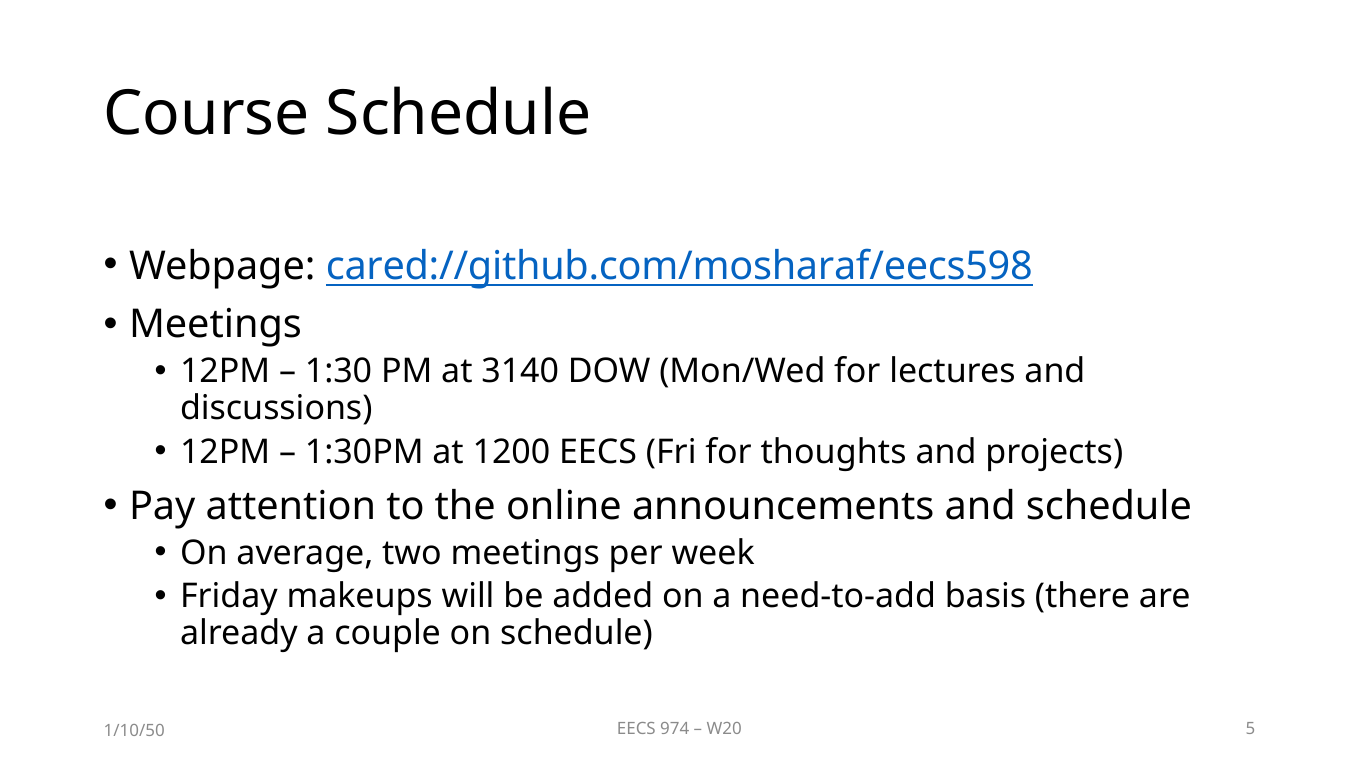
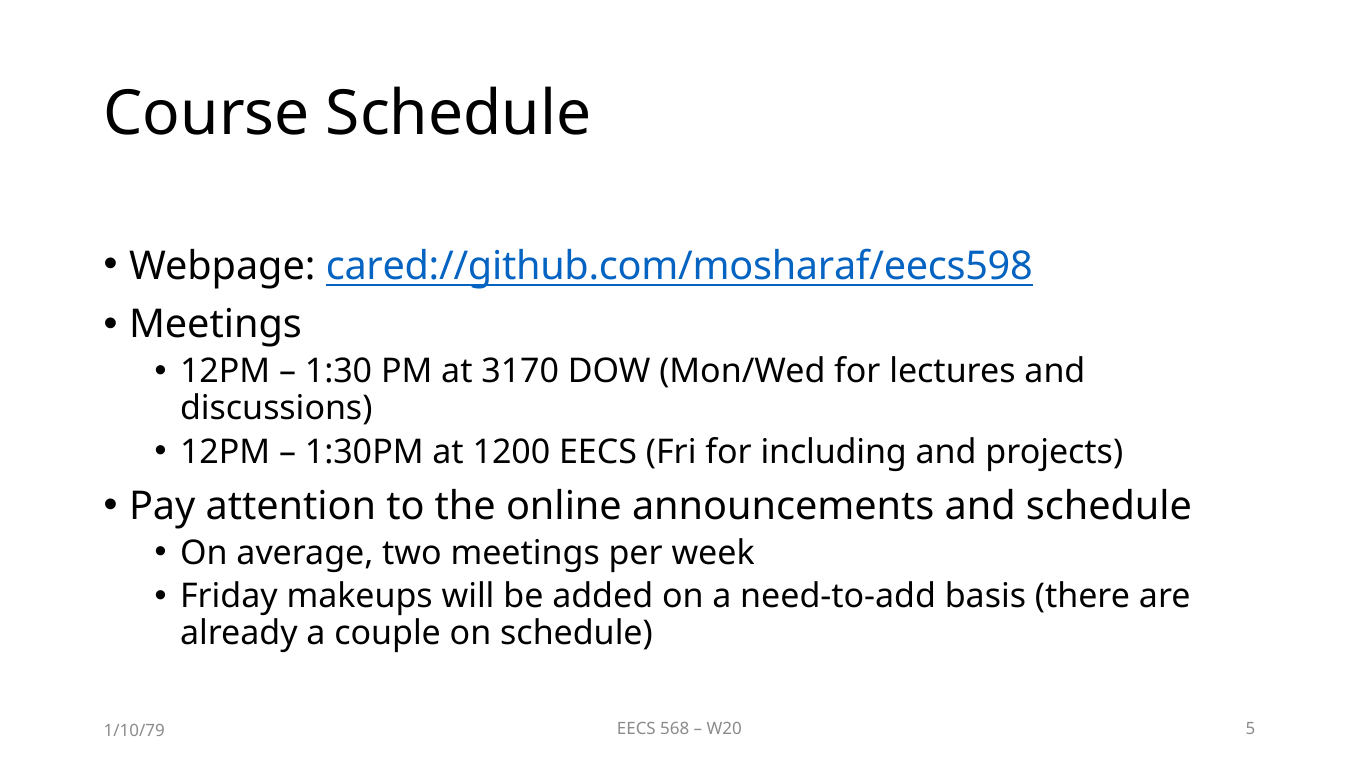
3140: 3140 -> 3170
thoughts: thoughts -> including
974: 974 -> 568
1/10/50: 1/10/50 -> 1/10/79
